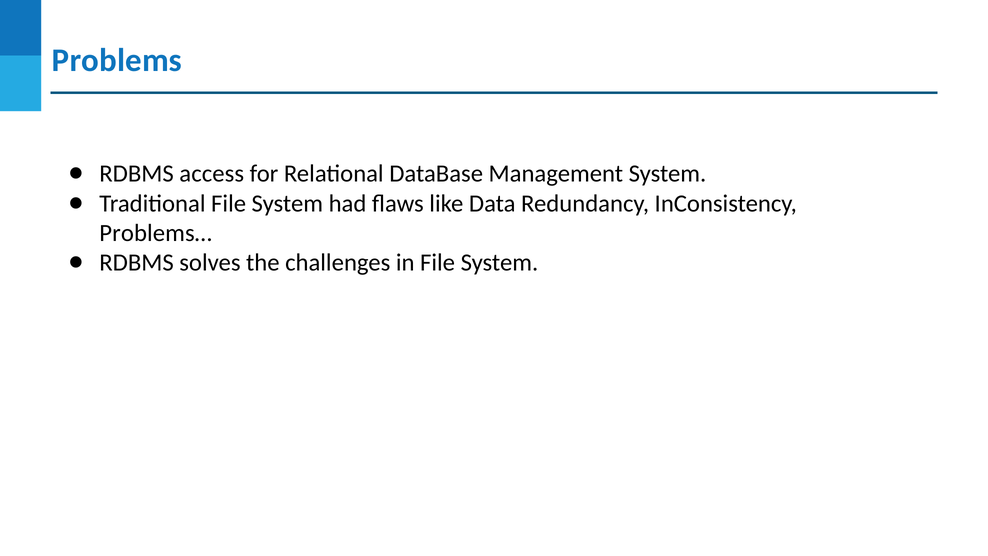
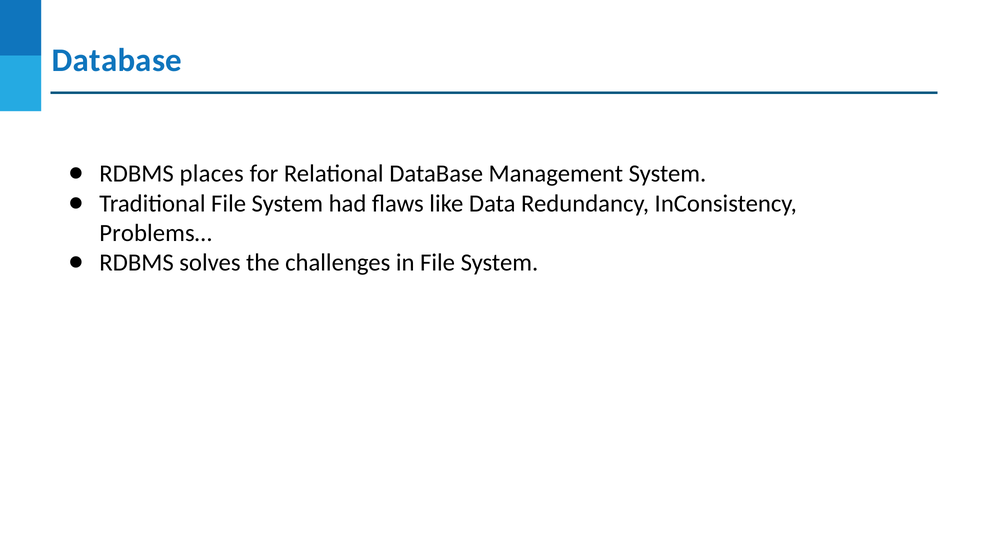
Problems at (117, 60): Problems -> Database
access: access -> places
